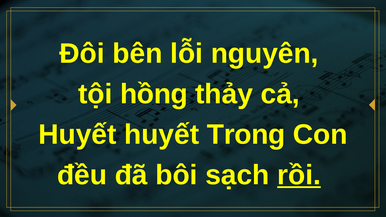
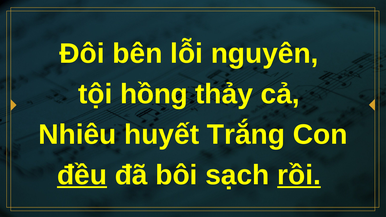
Huyết at (77, 135): Huyết -> Nhiêu
Trong: Trong -> Trắng
đều underline: none -> present
